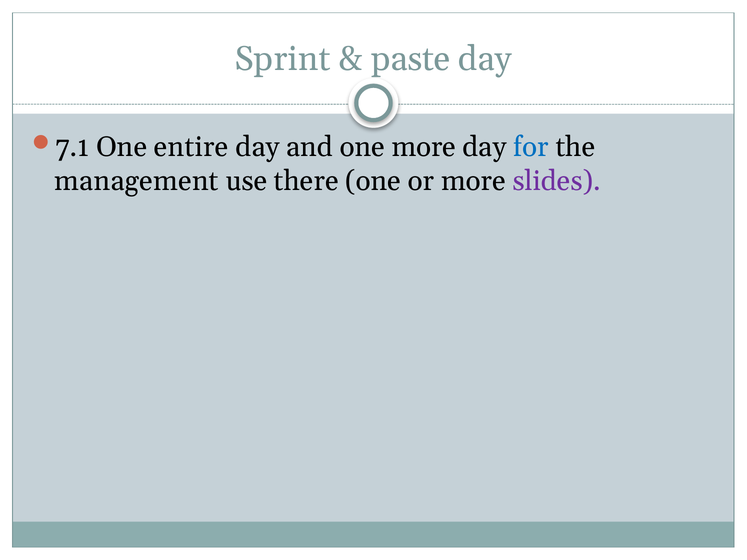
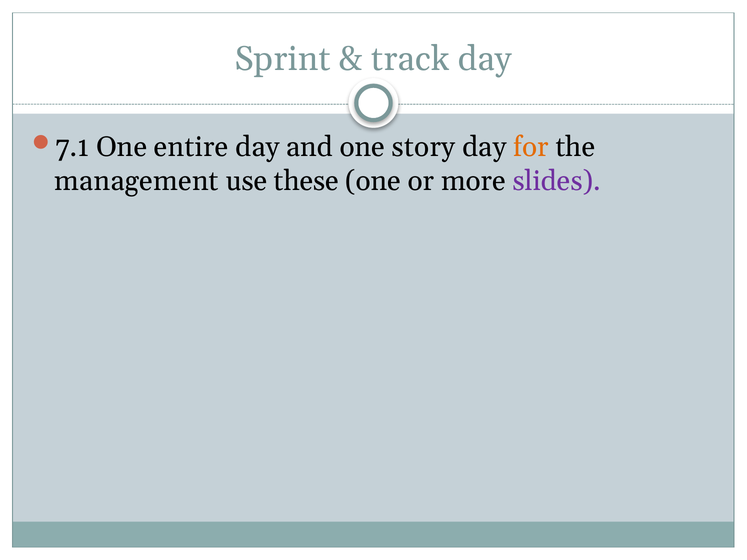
paste: paste -> track
one more: more -> story
for colour: blue -> orange
there: there -> these
